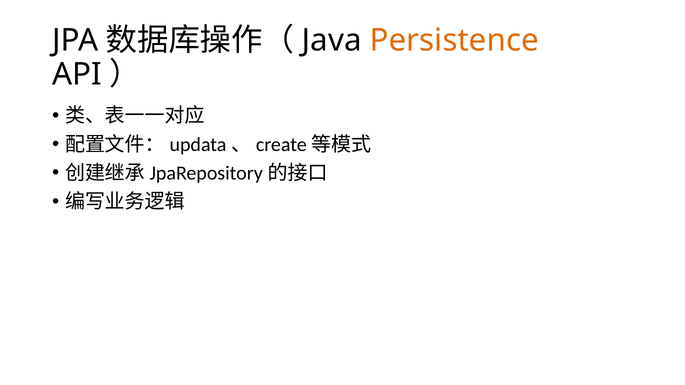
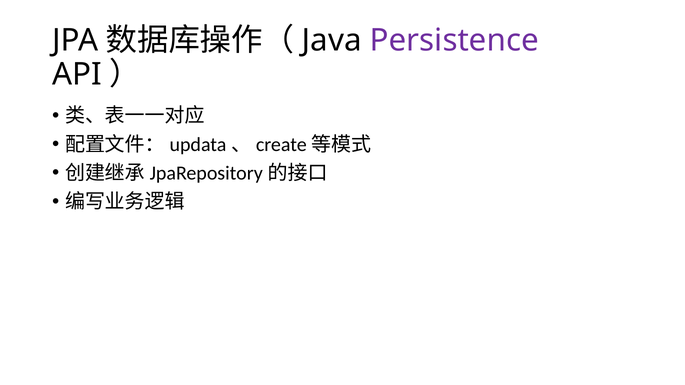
Persistence colour: orange -> purple
